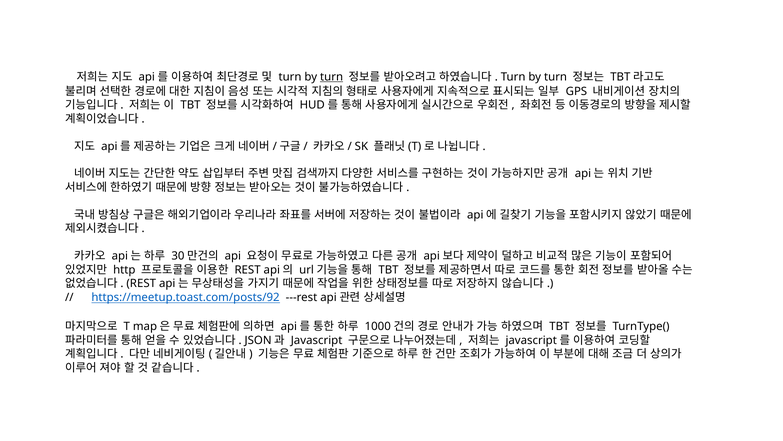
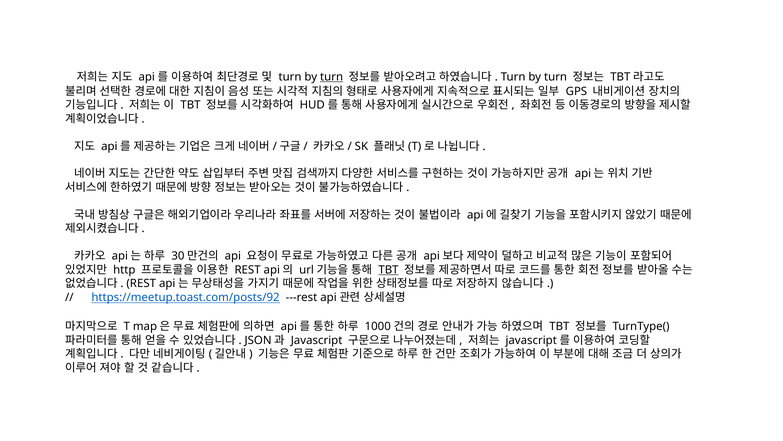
TBT at (388, 269) underline: none -> present
